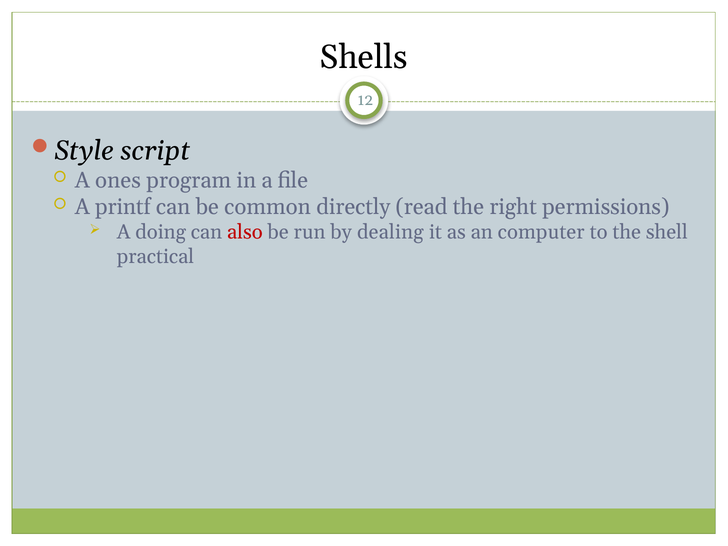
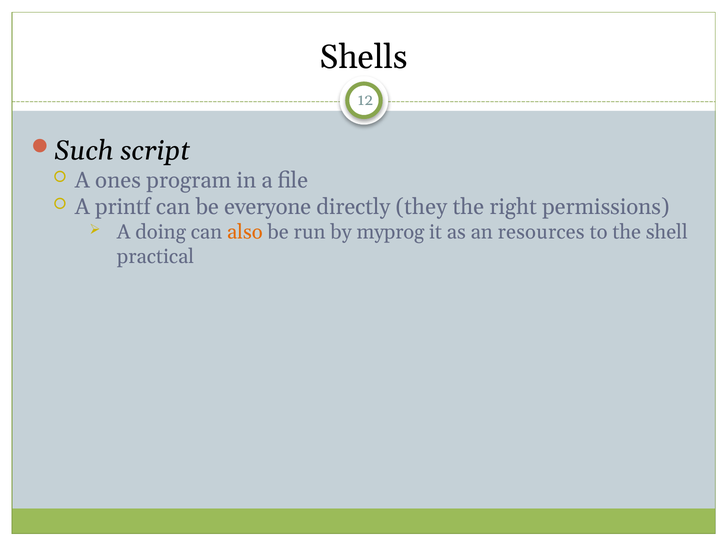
Style: Style -> Such
common: common -> everyone
read: read -> they
also colour: red -> orange
dealing: dealing -> myprog
computer: computer -> resources
